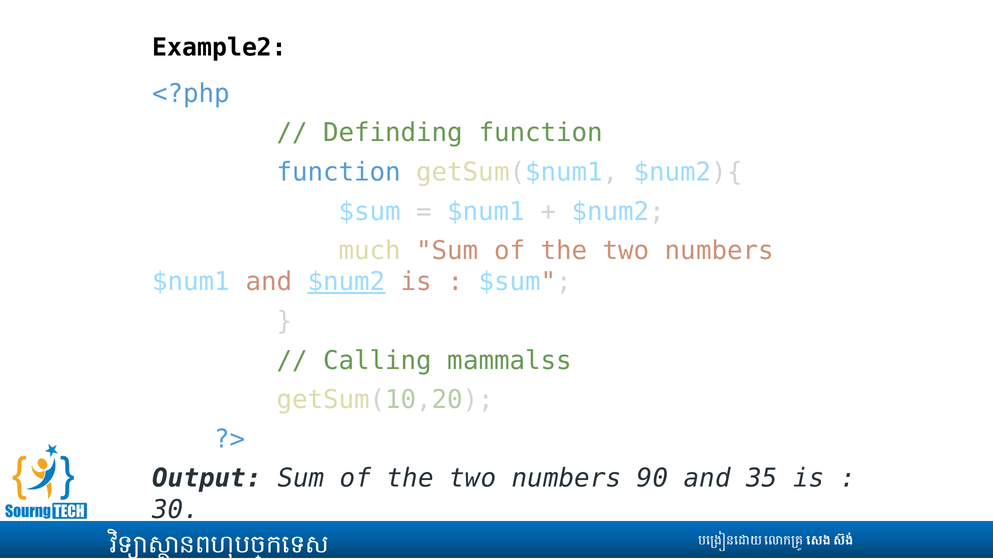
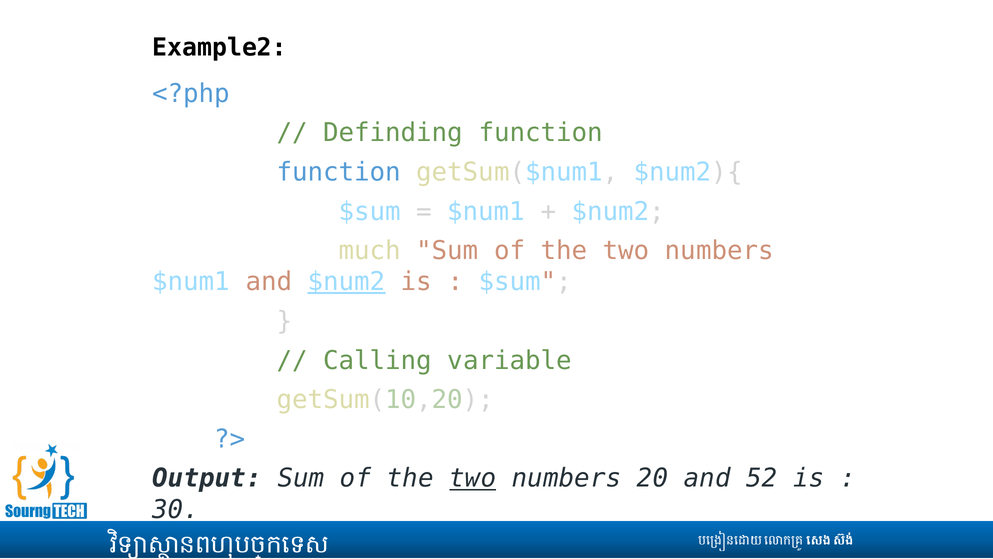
mammalss: mammalss -> variable
two at (473, 478) underline: none -> present
90: 90 -> 20
35: 35 -> 52
